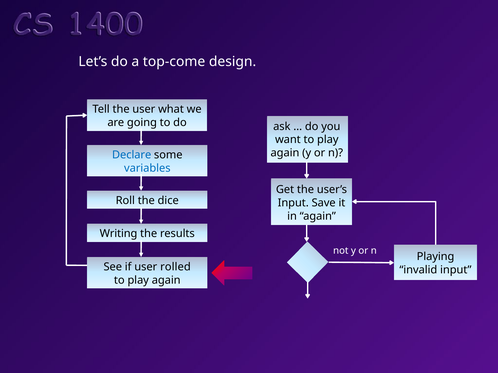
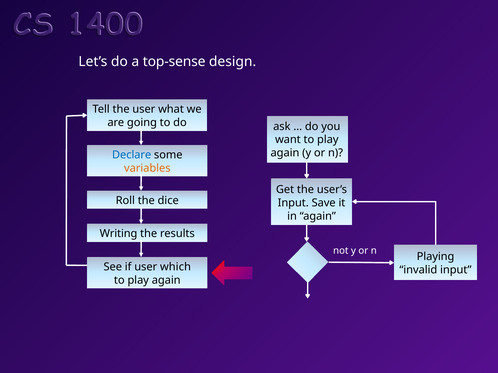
top-come: top-come -> top-sense
variables colour: blue -> orange
rolled: rolled -> which
